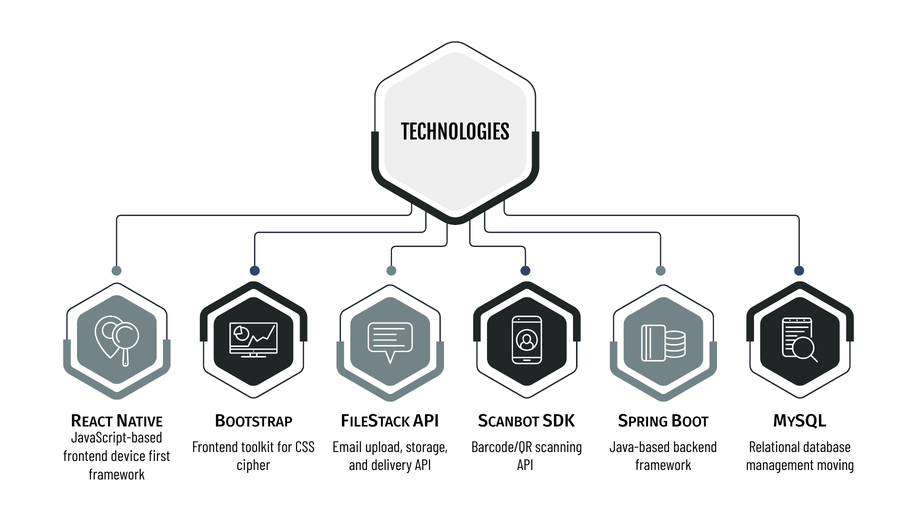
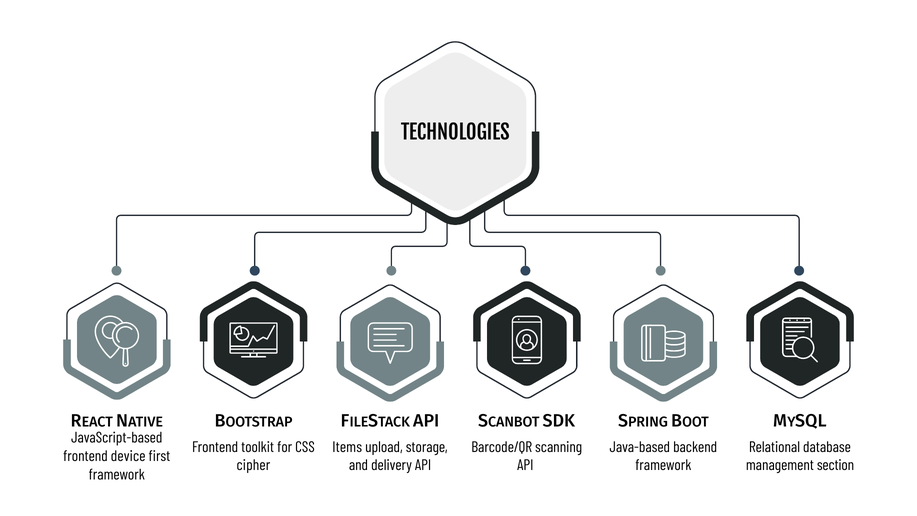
Email: Email -> Items
moving: moving -> section
